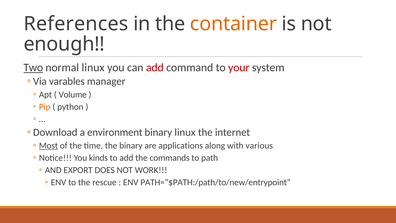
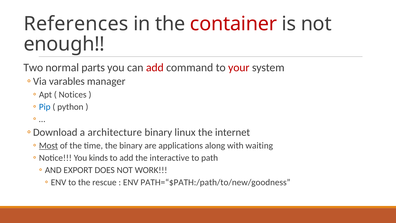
container colour: orange -> red
Two underline: present -> none
normal linux: linux -> parts
Volume: Volume -> Notices
Pip colour: orange -> blue
environment: environment -> architecture
various: various -> waiting
commands: commands -> interactive
PATH=“$PATH:/path/to/new/entrypoint: PATH=“$PATH:/path/to/new/entrypoint -> PATH=“$PATH:/path/to/new/goodness
